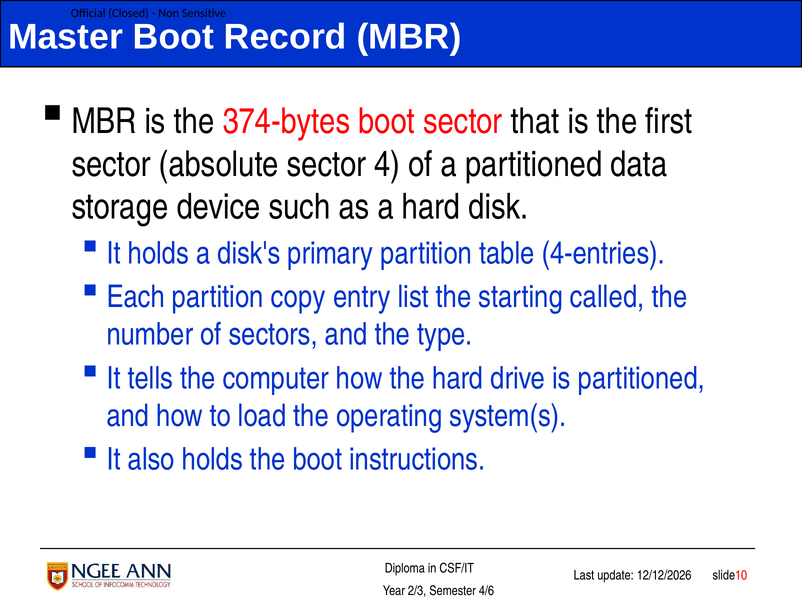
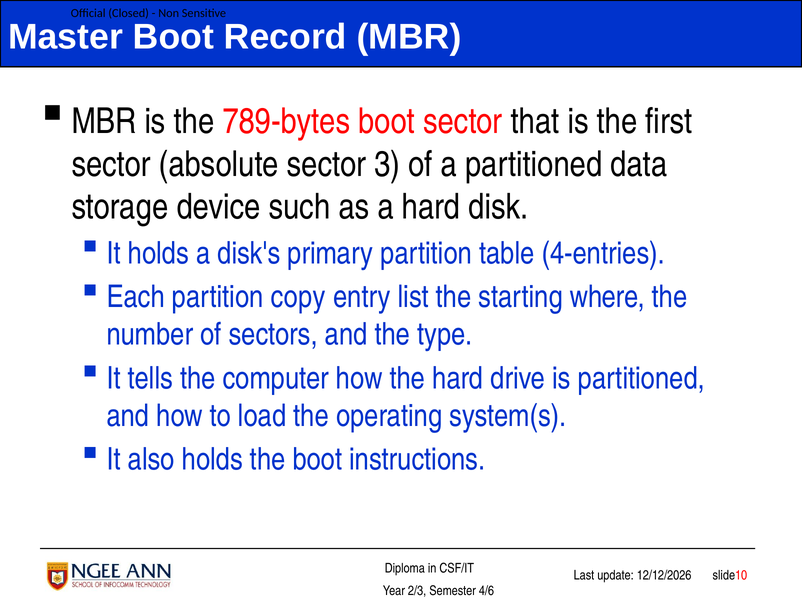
374-bytes: 374-bytes -> 789-bytes
4: 4 -> 3
called: called -> where
